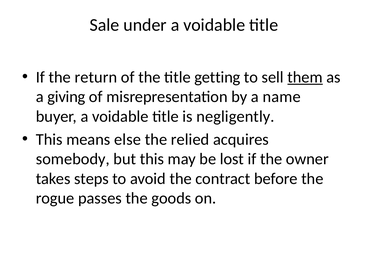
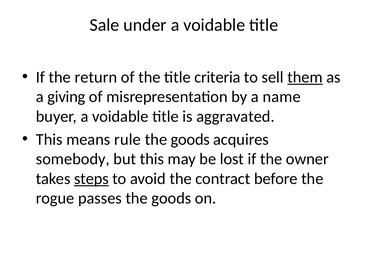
getting: getting -> criteria
negligently: negligently -> aggravated
else: else -> rule
relied at (190, 139): relied -> goods
steps underline: none -> present
